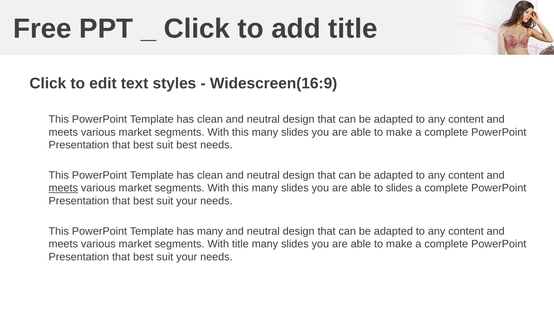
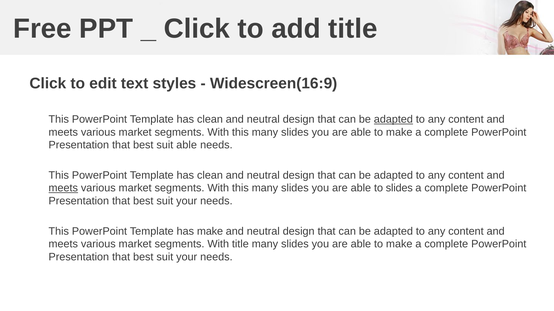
adapted at (393, 120) underline: none -> present
suit best: best -> able
has many: many -> make
